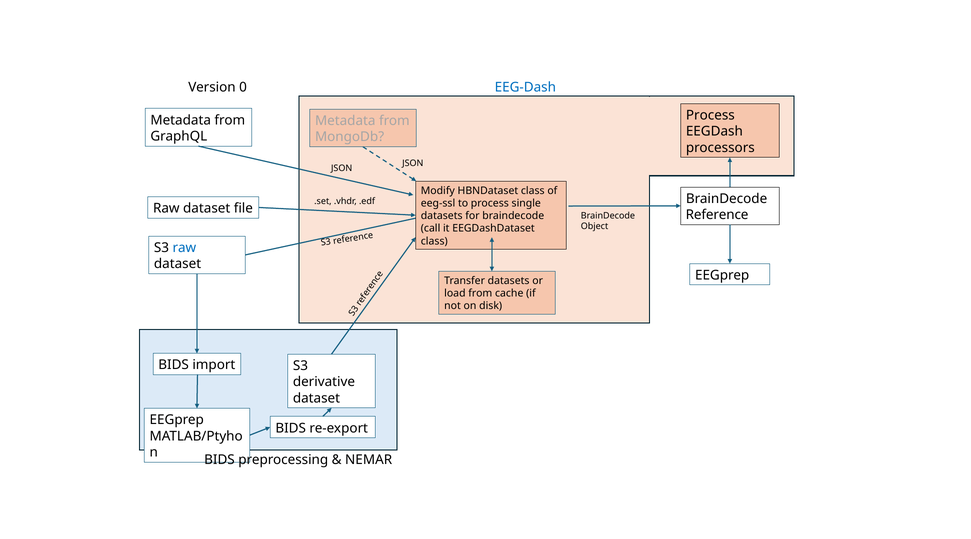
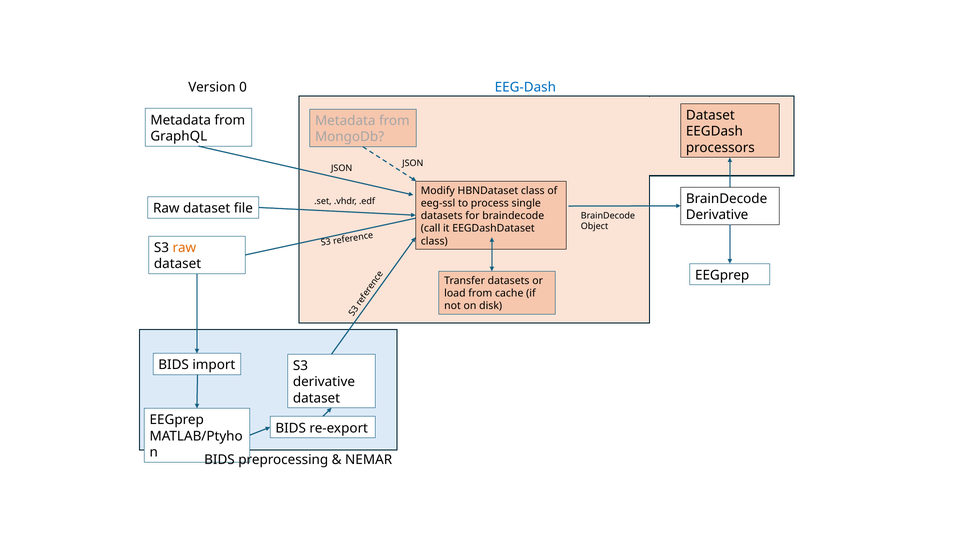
Process at (710, 115): Process -> Dataset
Reference at (717, 215): Reference -> Derivative
raw at (184, 248) colour: blue -> orange
